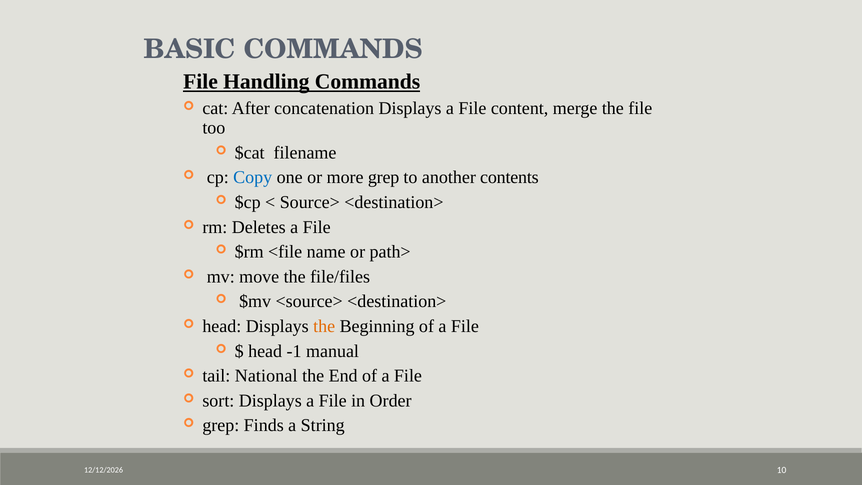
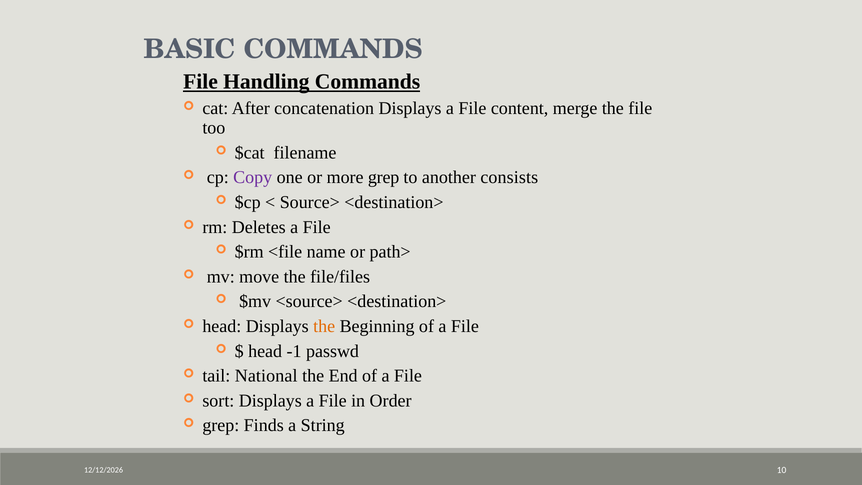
Copy colour: blue -> purple
contents: contents -> consists
manual: manual -> passwd
